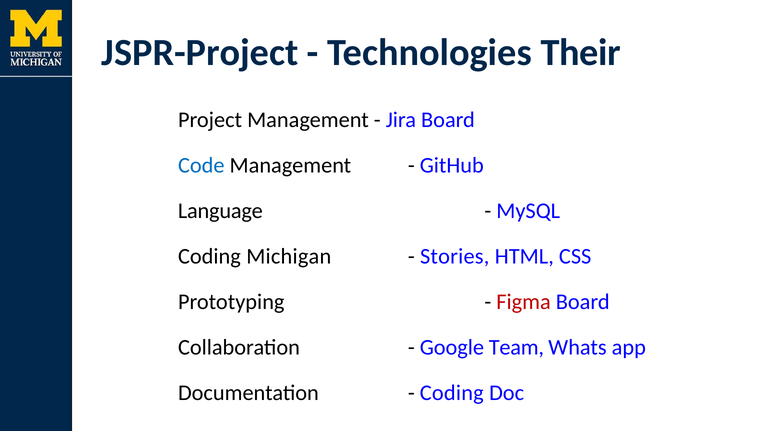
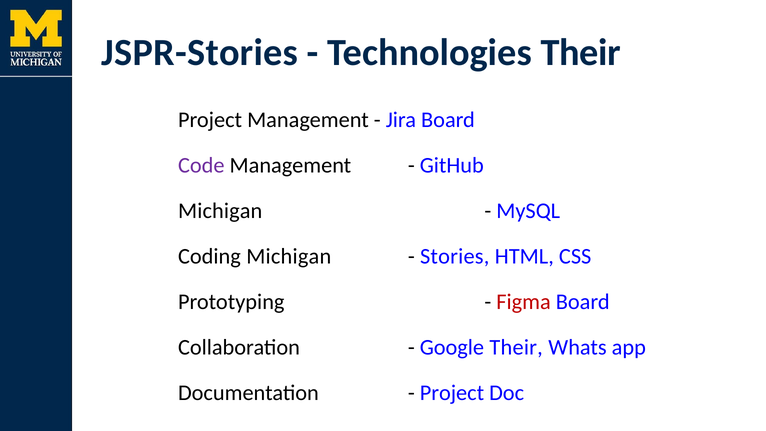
JSPR-Project: JSPR-Project -> JSPR-Stories
Code colour: blue -> purple
Language at (220, 211): Language -> Michigan
Google Team: Team -> Their
Coding at (452, 393): Coding -> Project
